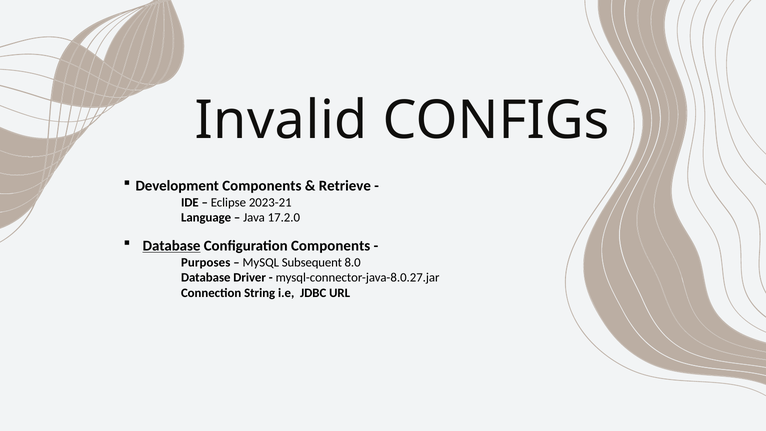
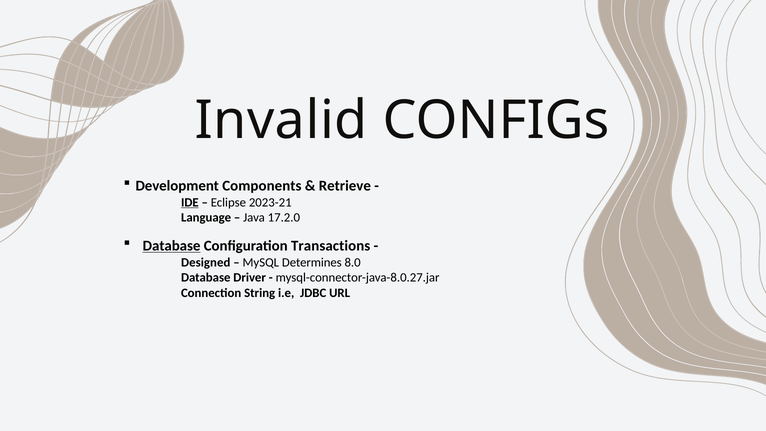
IDE underline: none -> present
Configuration Components: Components -> Transactions
Purposes: Purposes -> Designed
Subsequent: Subsequent -> Determines
